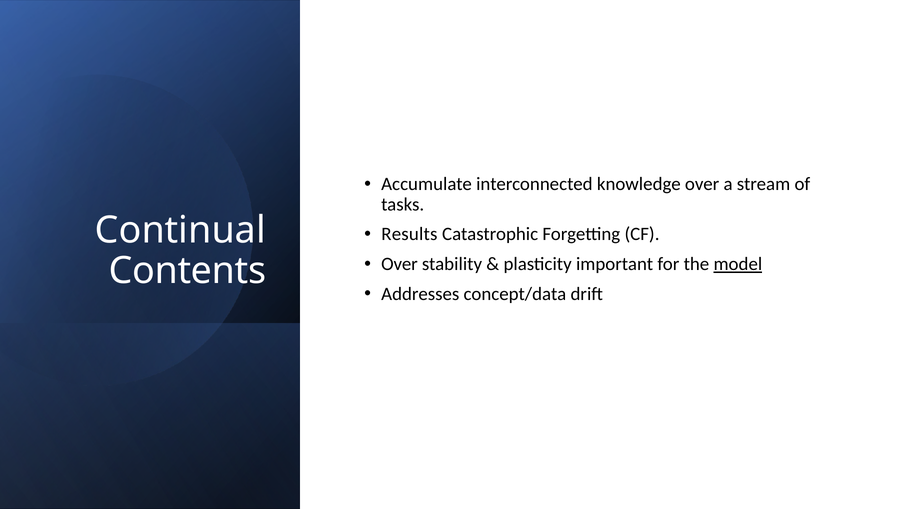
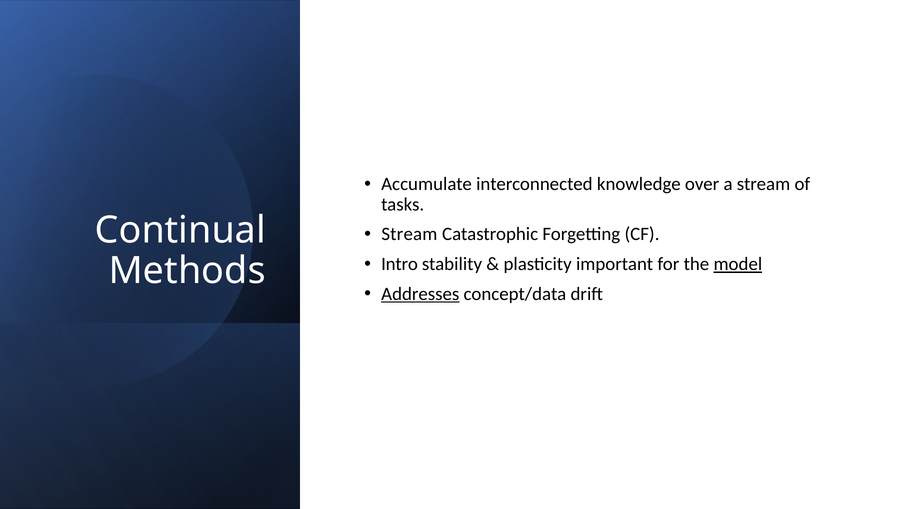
Results at (409, 235): Results -> Stream
Over at (400, 264): Over -> Intro
Contents: Contents -> Methods
Addresses underline: none -> present
